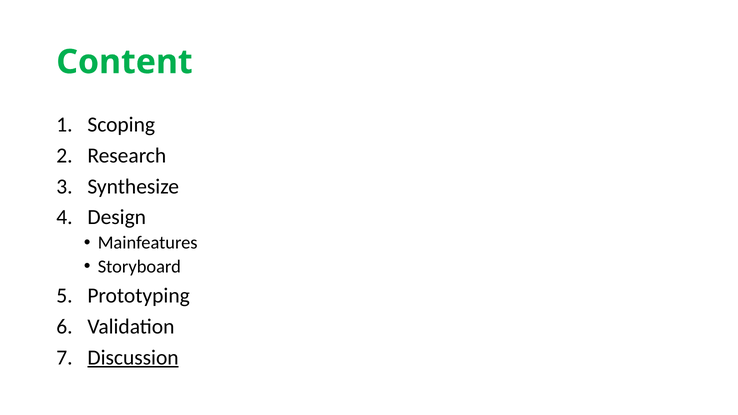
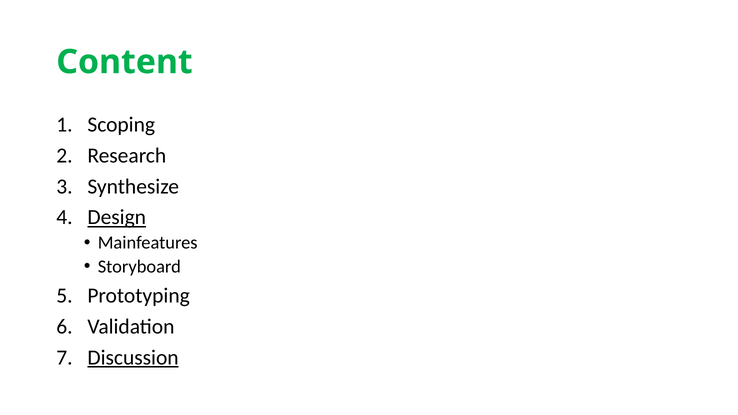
Design underline: none -> present
